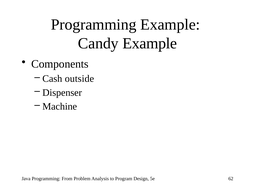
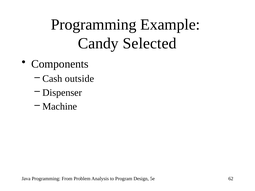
Candy Example: Example -> Selected
